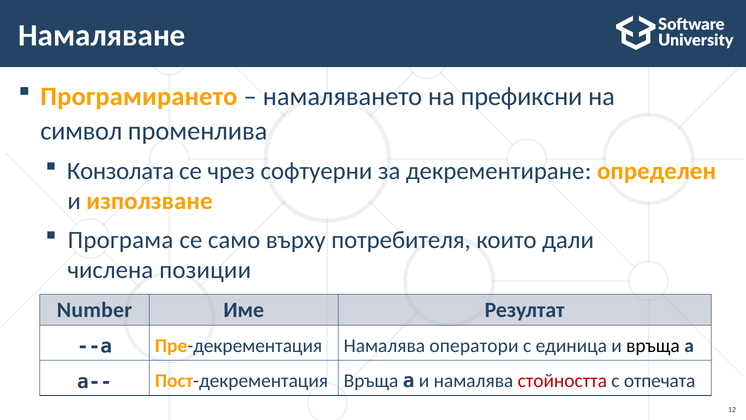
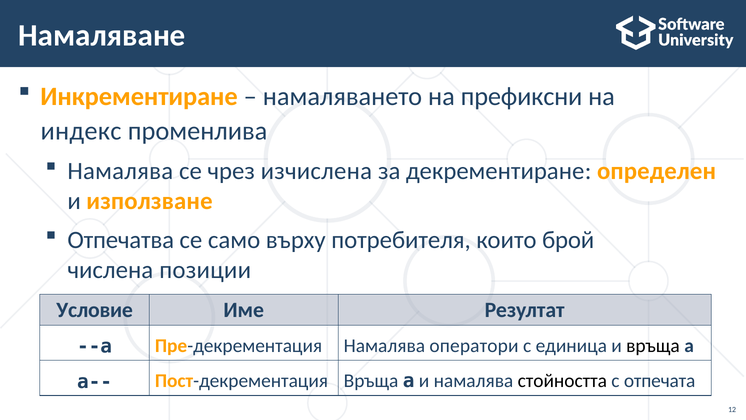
Програмирането: Програмирането -> Инкрементиране
символ: символ -> индекс
Конзолата at (121, 171): Конзолата -> Намалява
софтуерни: софтуерни -> изчислена
Програма: Програма -> Отпечатва
дали: дали -> брой
Number: Number -> Условие
стойността colour: red -> black
